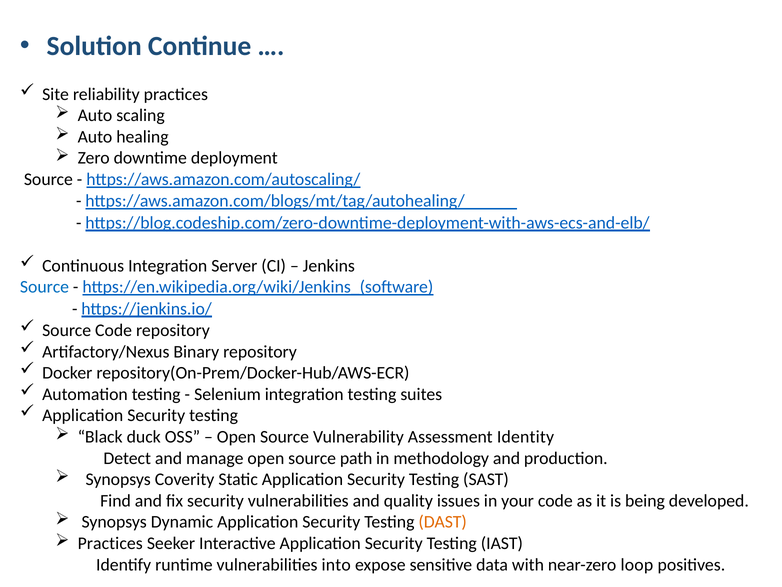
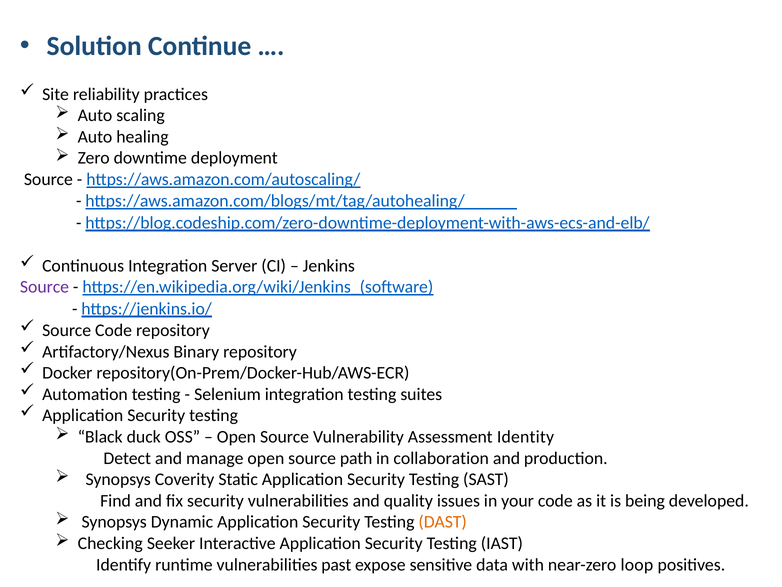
Source at (45, 287) colour: blue -> purple
methodology: methodology -> collaboration
Practices at (110, 543): Practices -> Checking
into: into -> past
